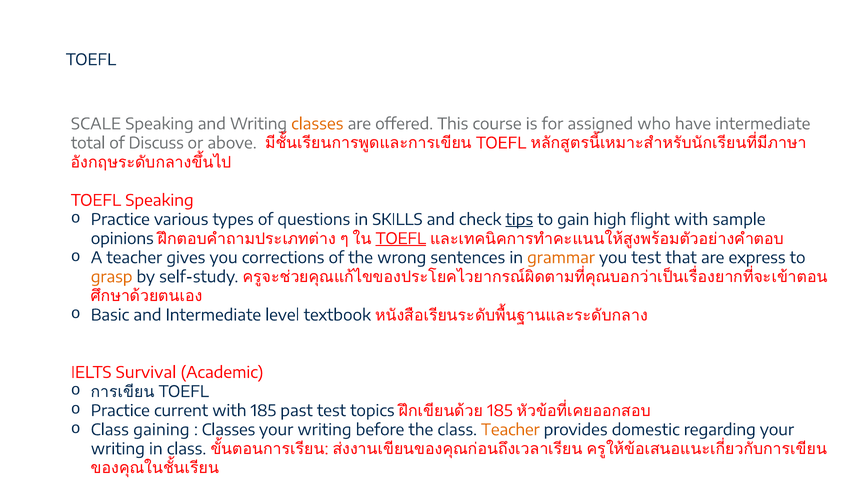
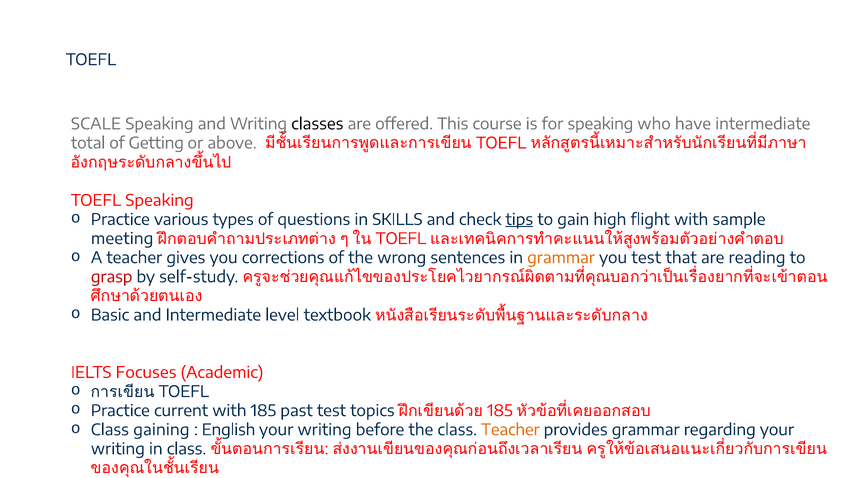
classes at (317, 124) colour: orange -> black
for assigned: assigned -> speaking
Discuss: Discuss -> Getting
opinions: opinions -> meeting
TOEFL at (401, 239) underline: present -> none
express: express -> reading
grasp colour: orange -> red
Survival: Survival -> Focuses
Classes at (229, 430): Classes -> English
provides domestic: domestic -> grammar
